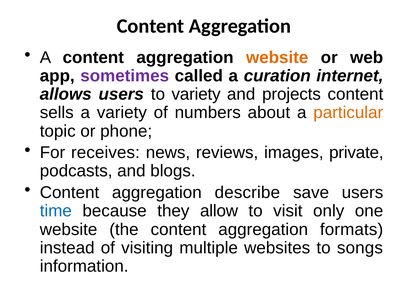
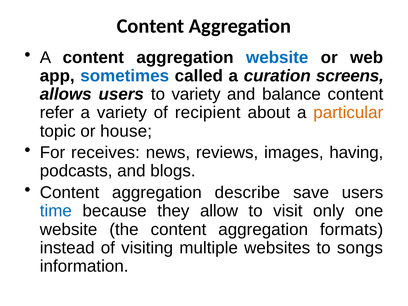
website at (277, 58) colour: orange -> blue
sometimes colour: purple -> blue
internet: internet -> screens
projects: projects -> balance
sells: sells -> refer
numbers: numbers -> recipient
phone: phone -> house
private: private -> having
